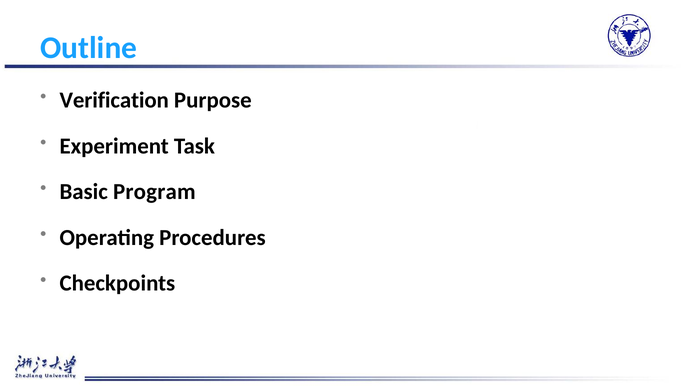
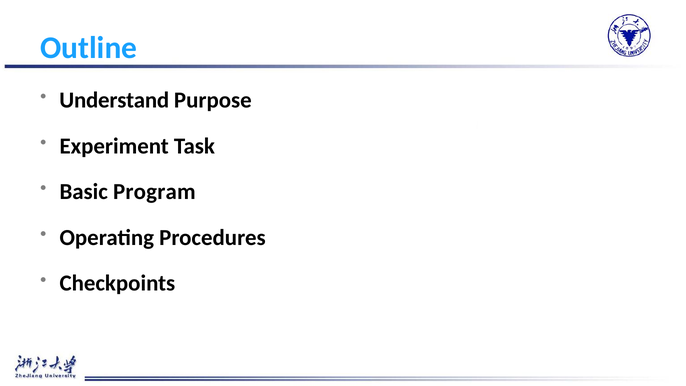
Verification: Verification -> Understand
